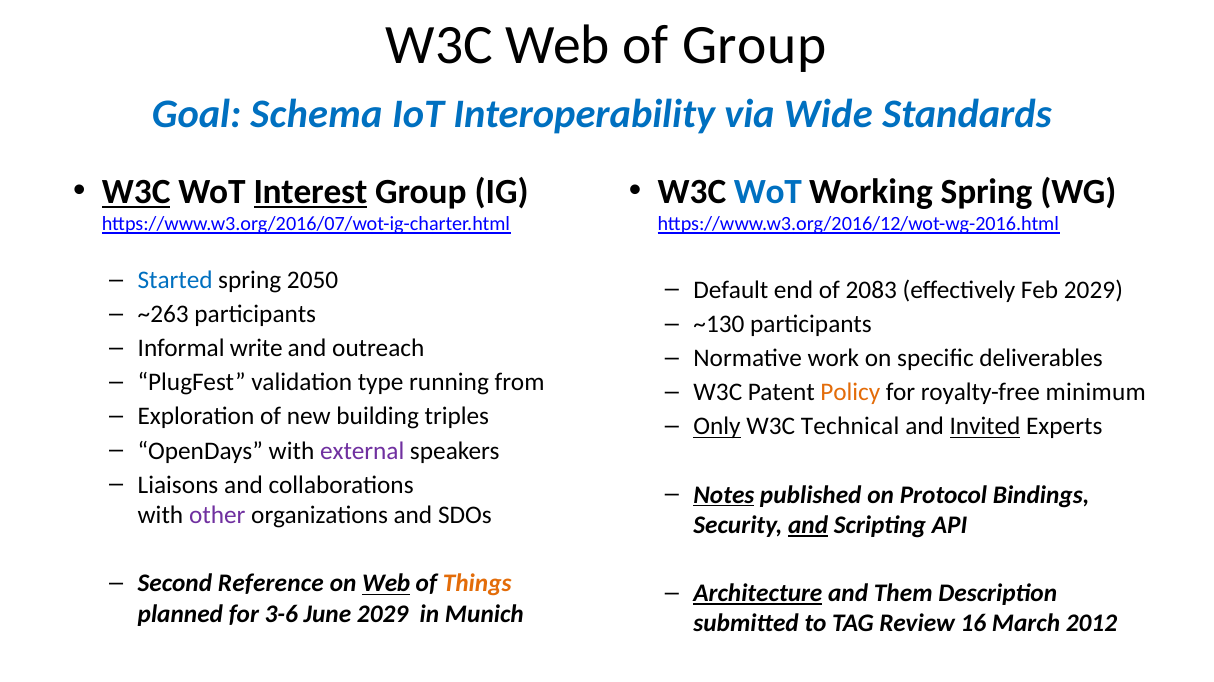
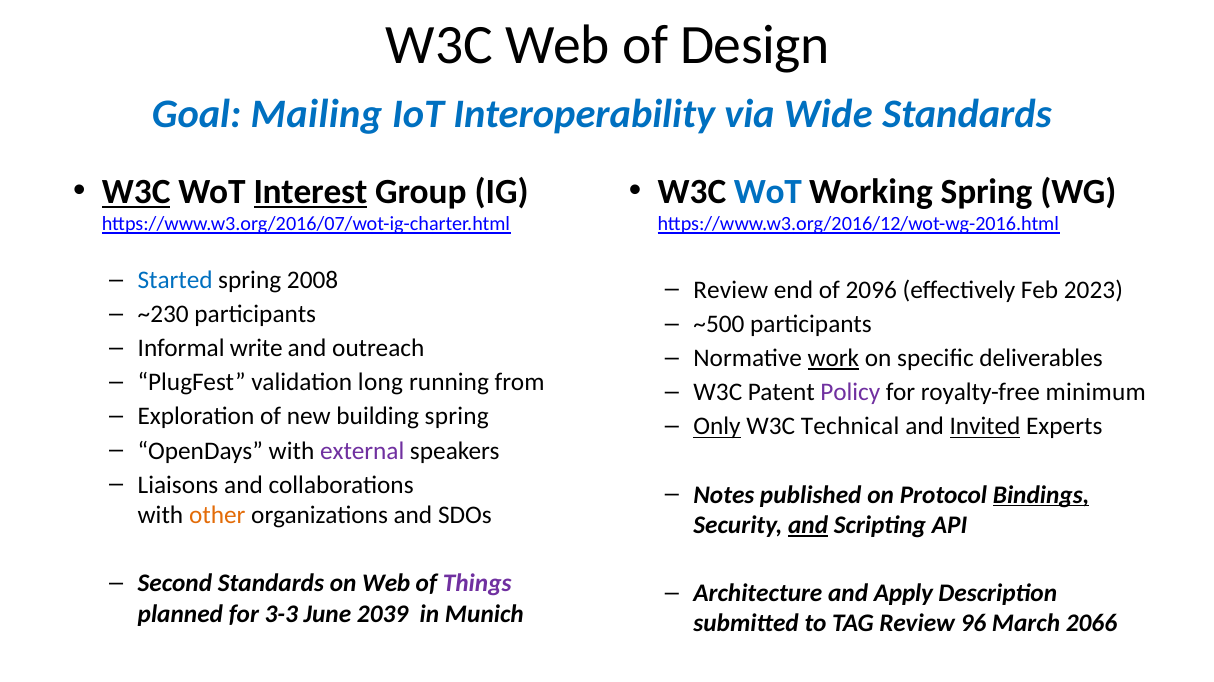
of Group: Group -> Design
Schema: Schema -> Mailing
2050: 2050 -> 2008
Default at (731, 290): Default -> Review
2083: 2083 -> 2096
Feb 2029: 2029 -> 2023
~263: ~263 -> ~230
~130: ~130 -> ~500
work underline: none -> present
type: type -> long
Policy colour: orange -> purple
building triples: triples -> spring
Notes underline: present -> none
Bindings underline: none -> present
other colour: purple -> orange
Second Reference: Reference -> Standards
Web at (386, 584) underline: present -> none
Things colour: orange -> purple
Architecture underline: present -> none
Them: Them -> Apply
3-6: 3-6 -> 3-3
June 2029: 2029 -> 2039
16: 16 -> 96
2012: 2012 -> 2066
